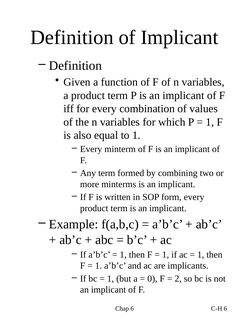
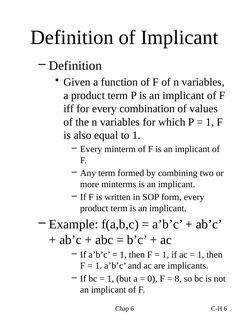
2: 2 -> 8
